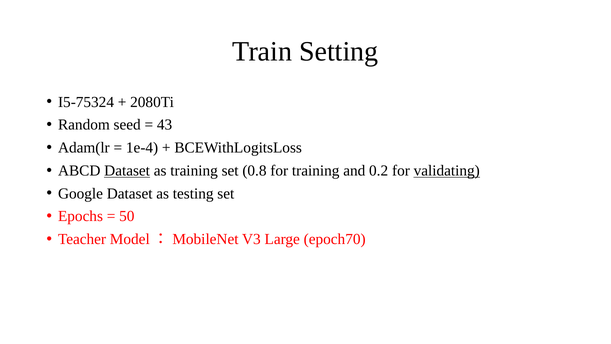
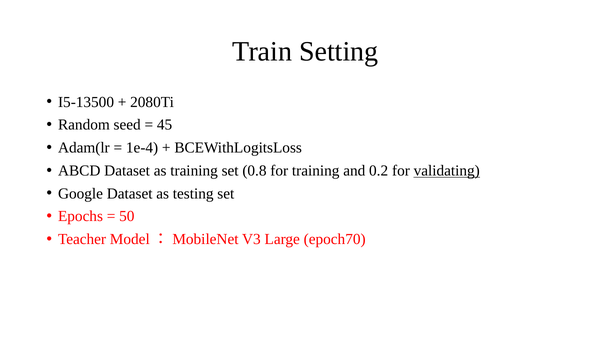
I5-75324: I5-75324 -> I5-13500
43: 43 -> 45
Dataset at (127, 171) underline: present -> none
